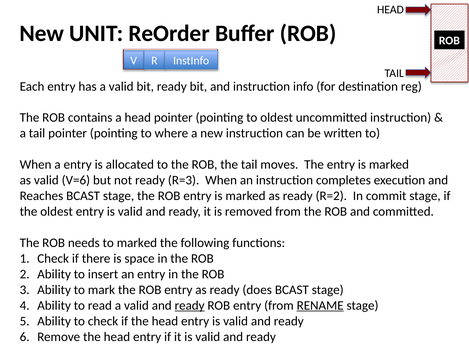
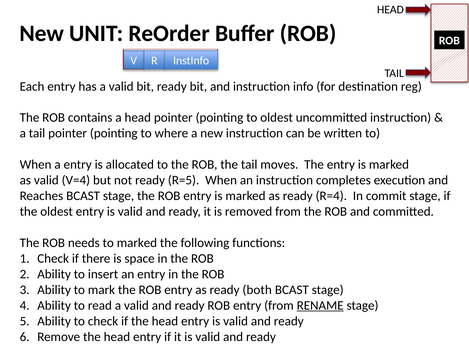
V=6: V=6 -> V=4
R=3: R=3 -> R=5
R=2: R=2 -> R=4
does: does -> both
ready at (190, 305) underline: present -> none
